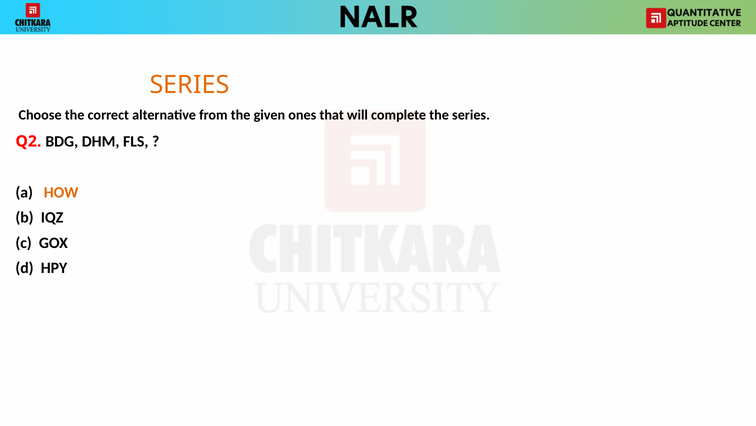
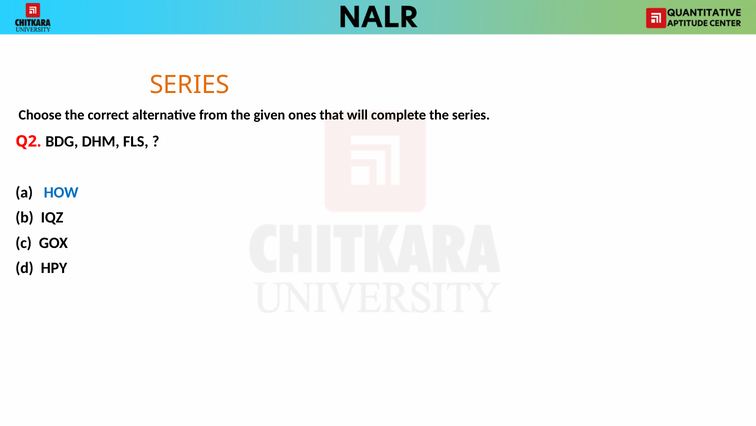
HOW colour: orange -> blue
